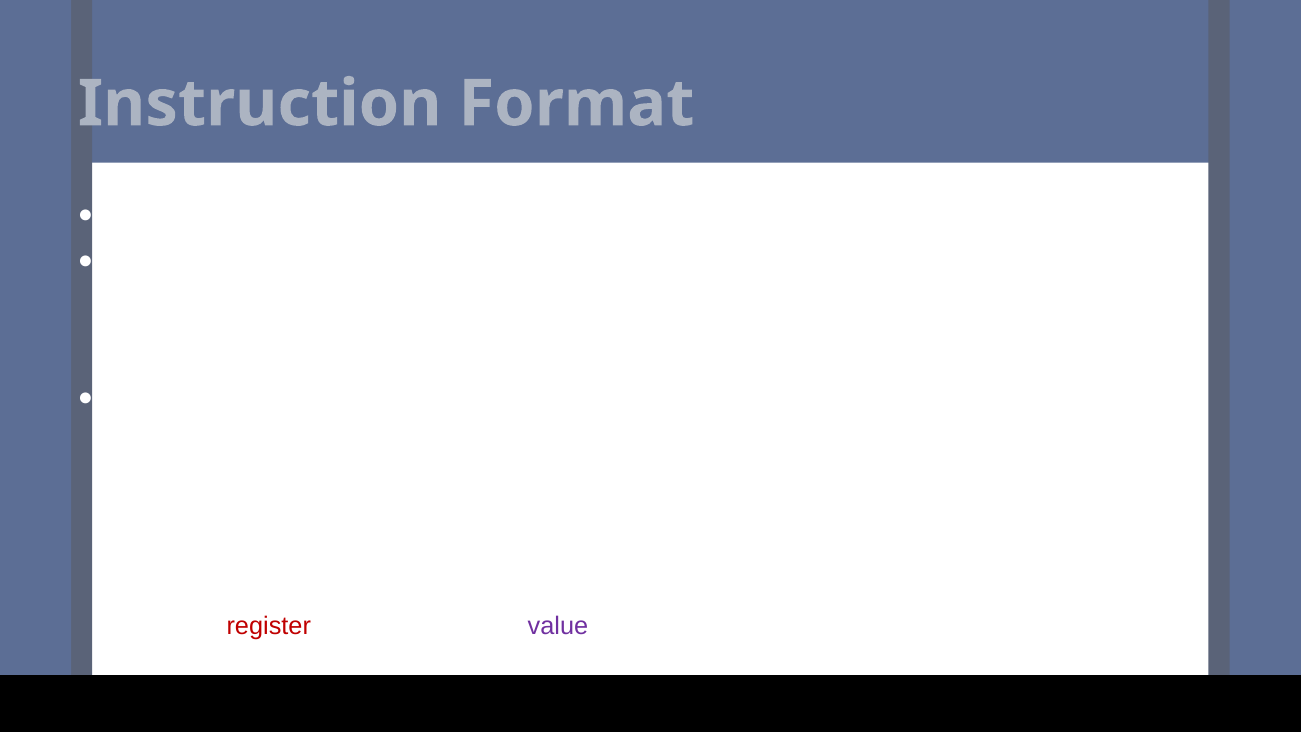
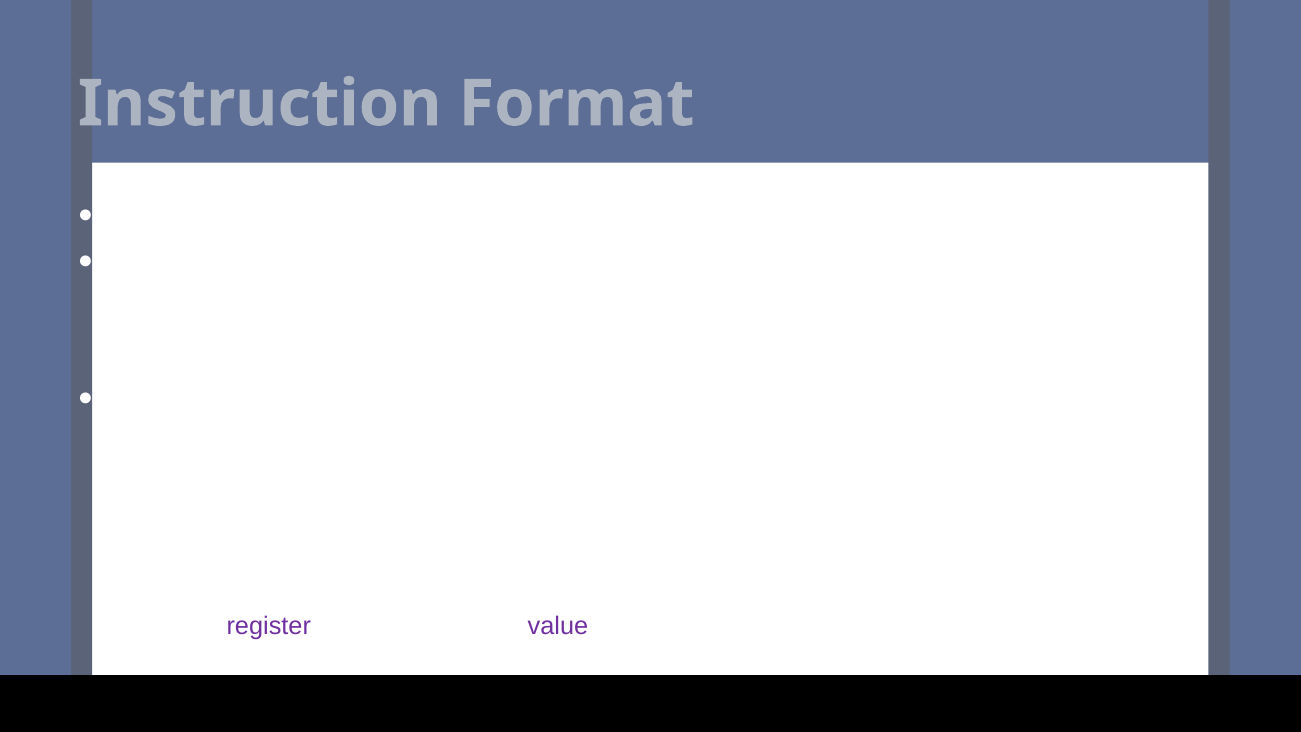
register at (269, 626) colour: red -> purple
